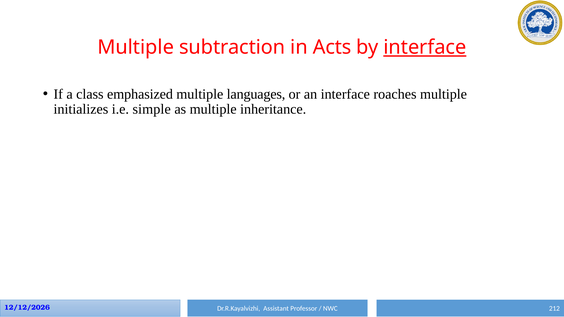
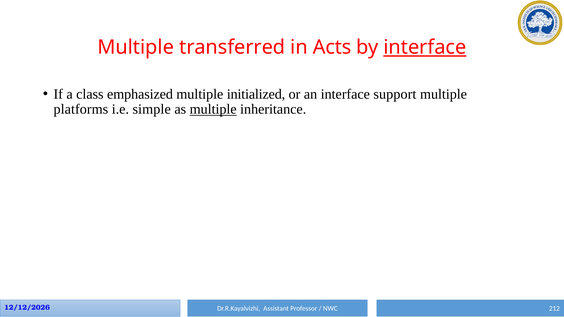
subtraction: subtraction -> transferred
languages: languages -> initialized
roaches: roaches -> support
initializes: initializes -> platforms
multiple at (213, 109) underline: none -> present
